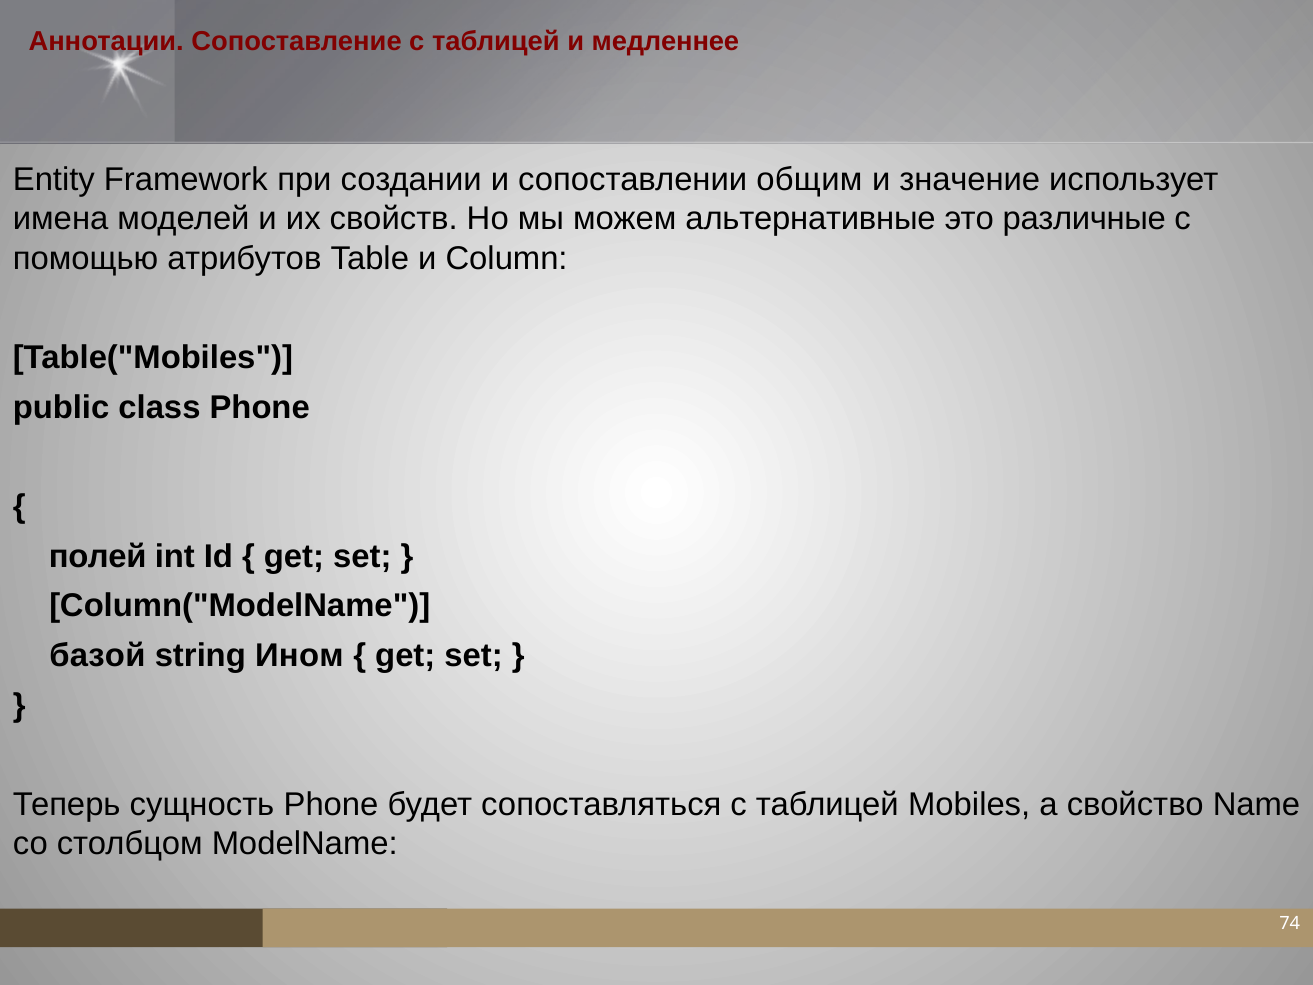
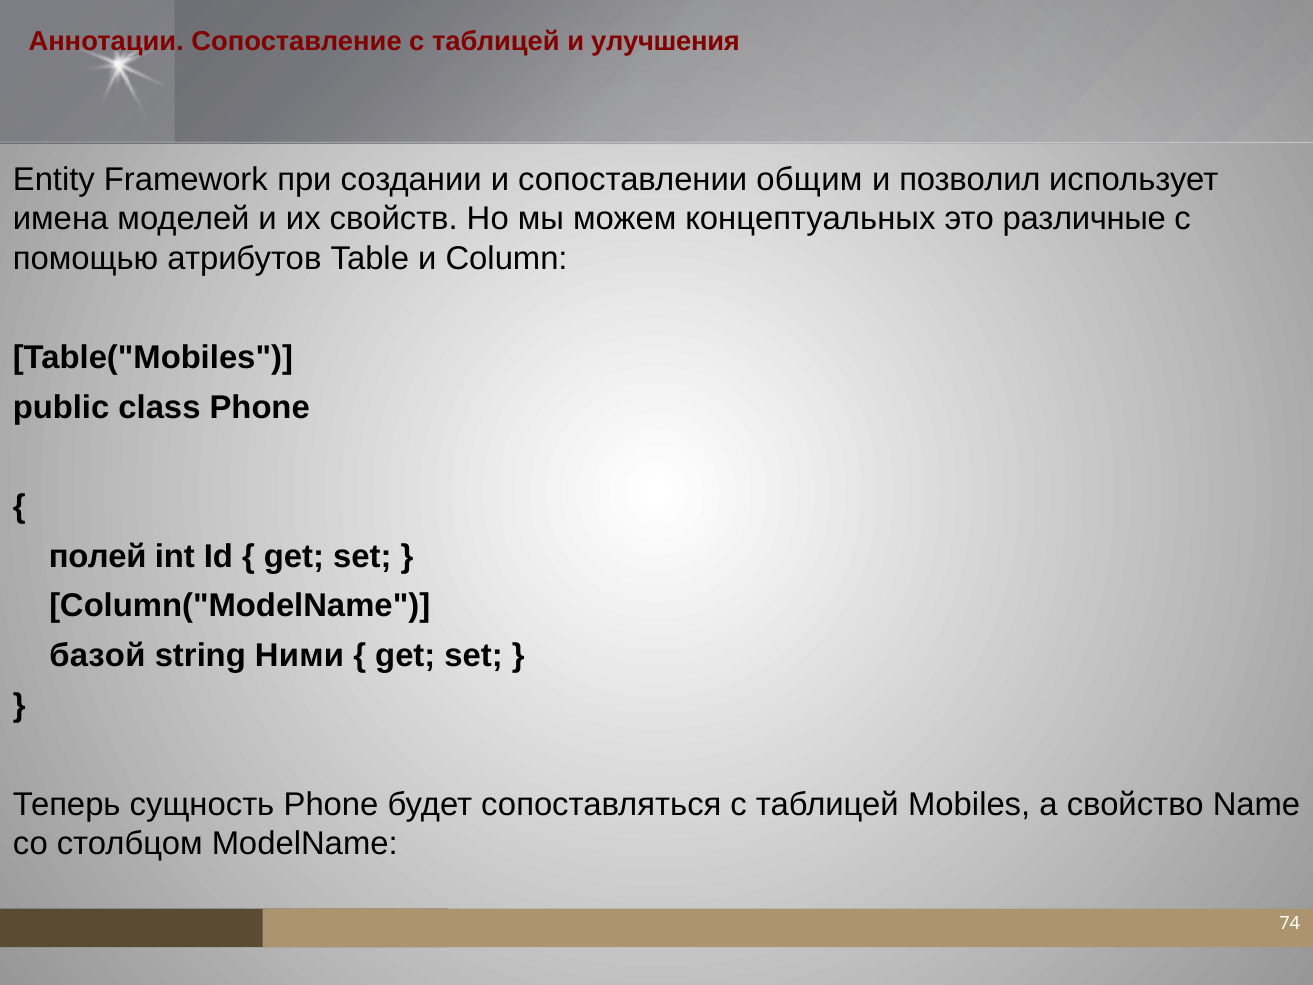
медленнее: медленнее -> улучшения
значение: значение -> позволил
альтернативные: альтернативные -> концептуальных
Ином: Ином -> Ними
